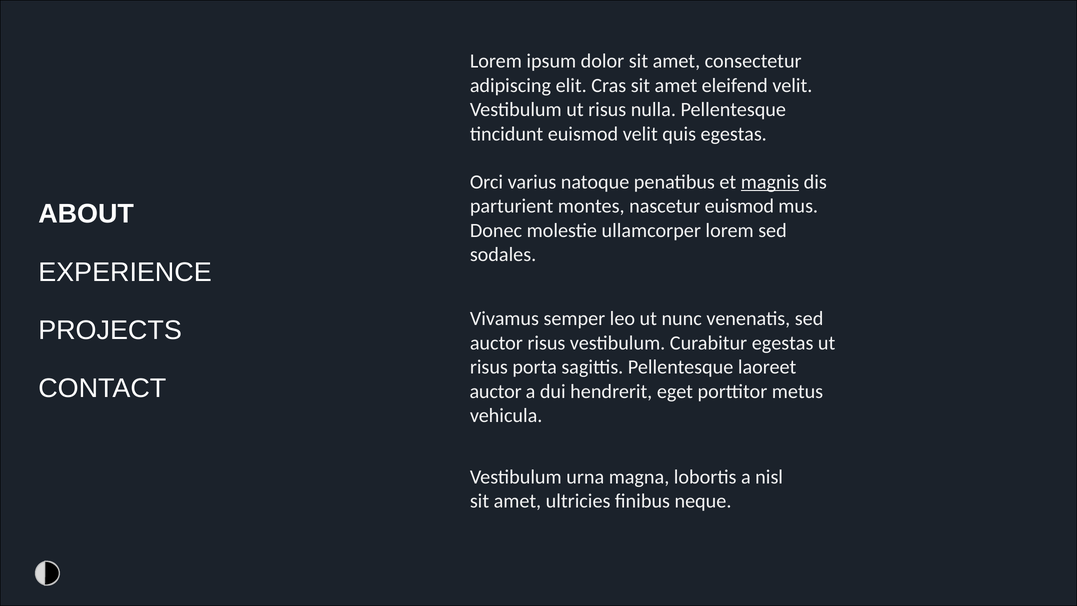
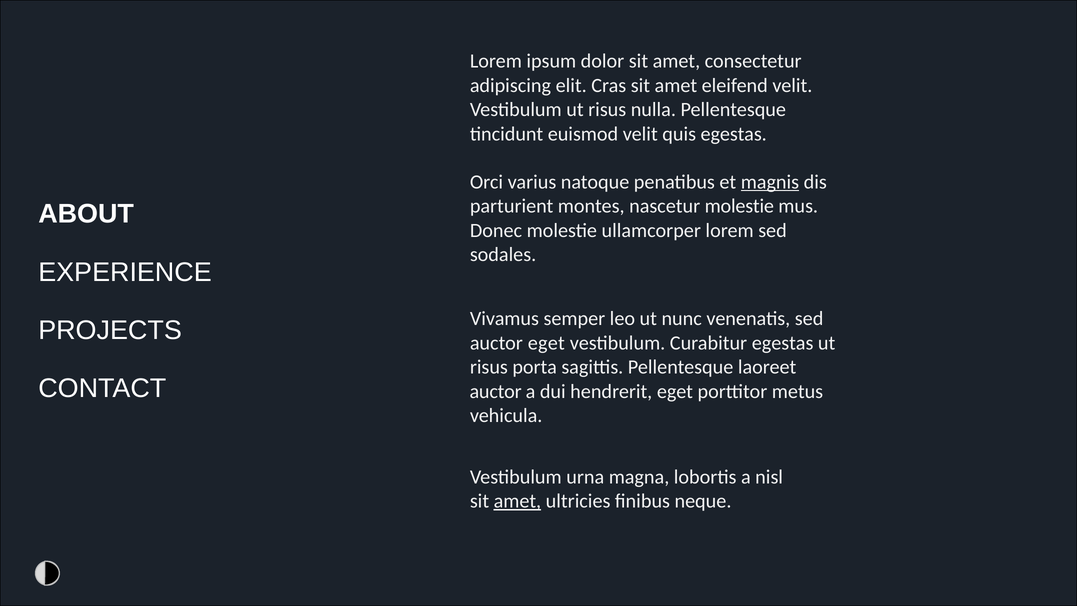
nascetur euismod: euismod -> molestie
auctor risus: risus -> eget
amet at (517, 501) underline: none -> present
